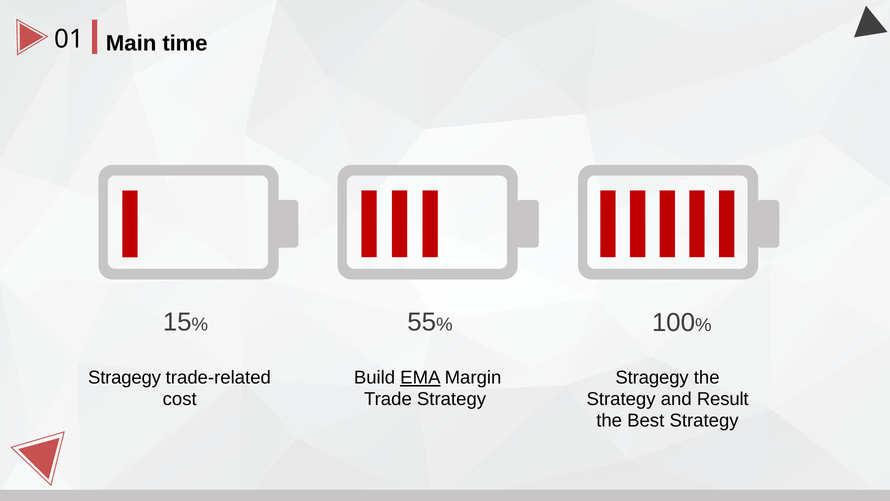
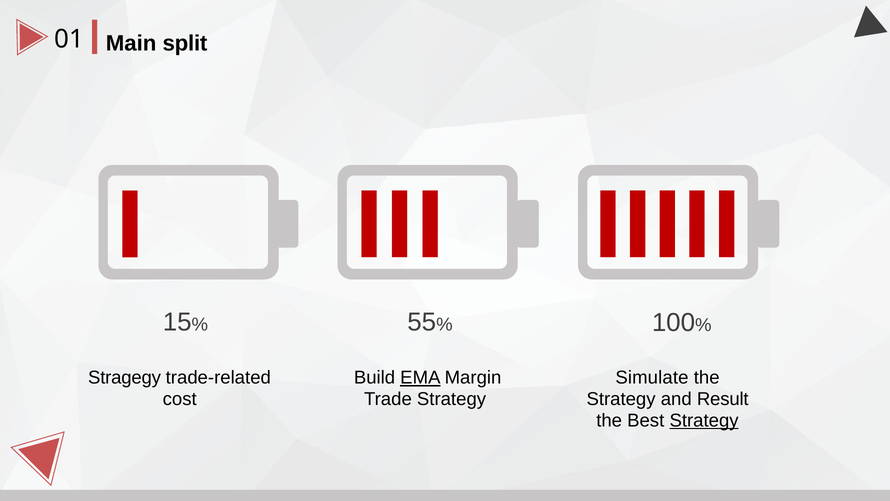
time: time -> split
Stragegy at (652, 377): Stragegy -> Simulate
Strategy at (704, 420) underline: none -> present
